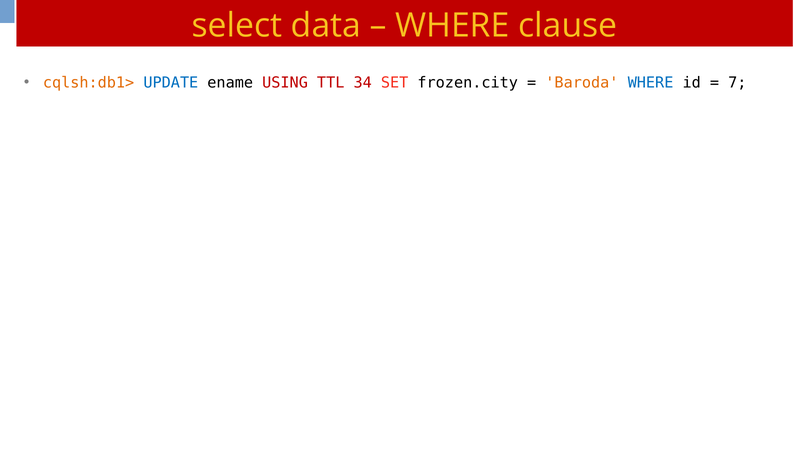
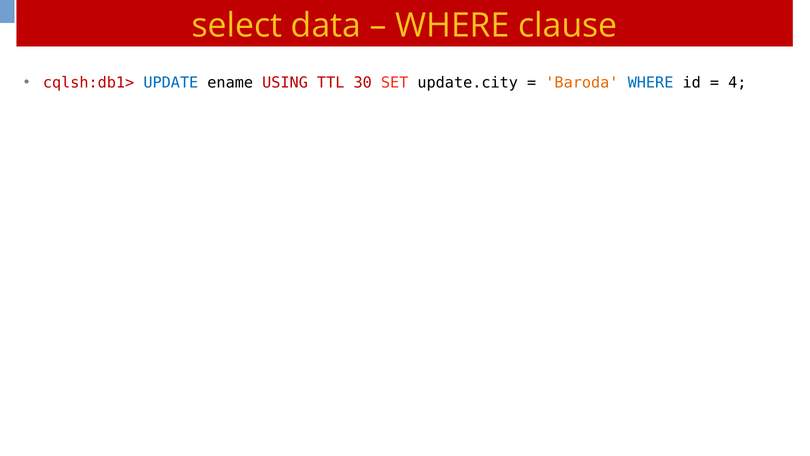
cqlsh:db1> colour: orange -> red
34: 34 -> 30
frozen.city: frozen.city -> update.city
7: 7 -> 4
